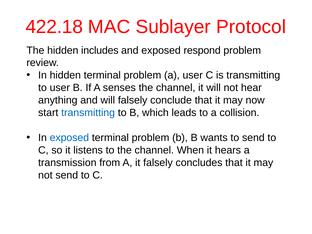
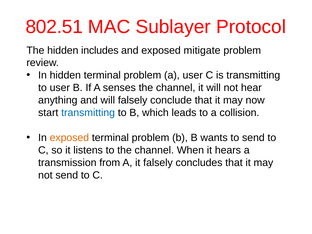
422.18: 422.18 -> 802.51
respond: respond -> mitigate
exposed at (69, 138) colour: blue -> orange
